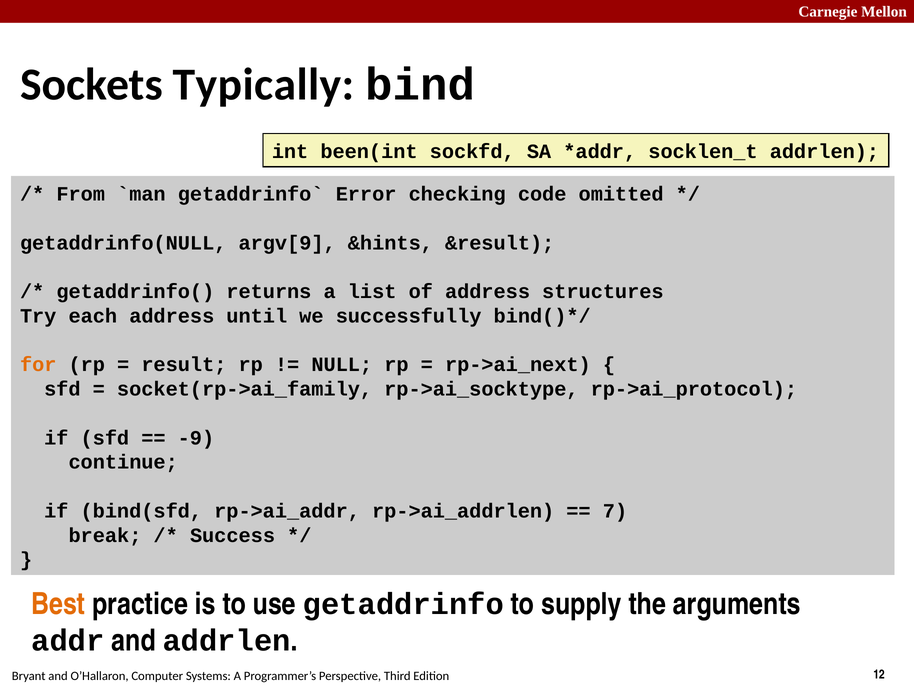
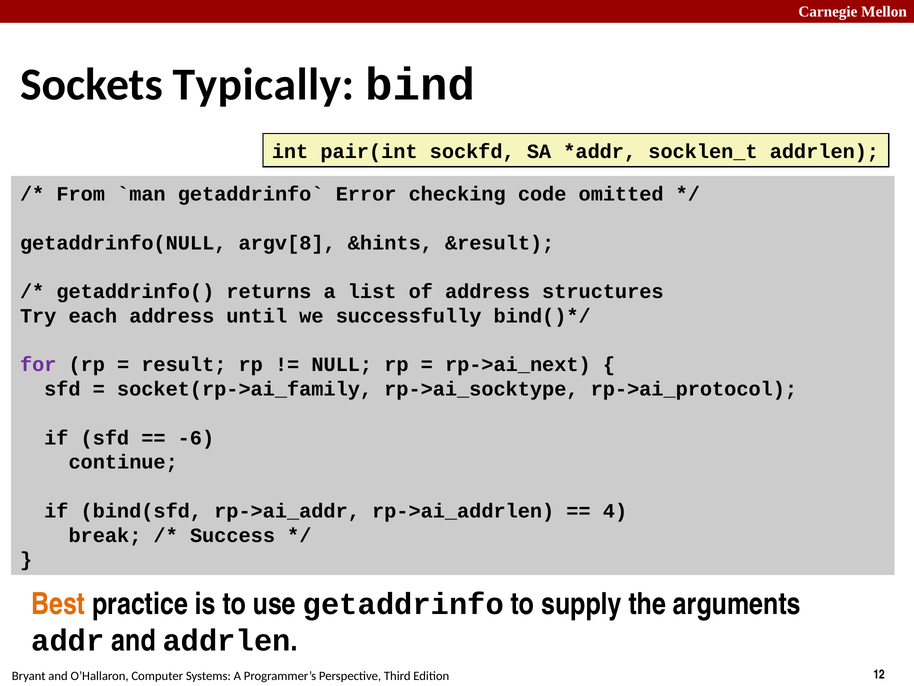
been(int: been(int -> pair(int
argv[9: argv[9 -> argv[8
for colour: orange -> purple
-9: -9 -> -6
7: 7 -> 4
